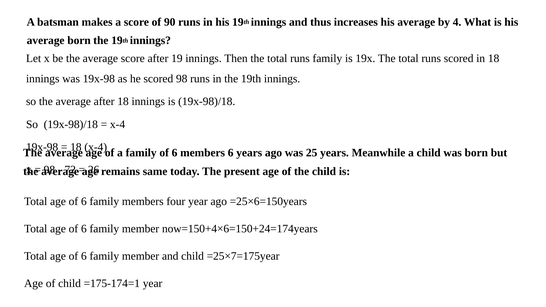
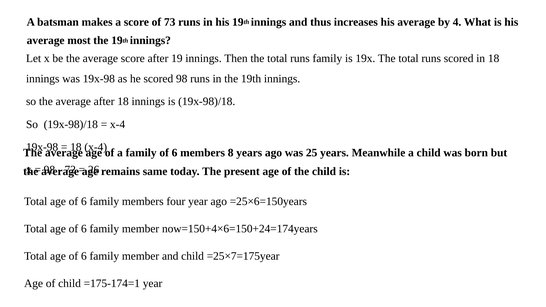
90: 90 -> 73
average born: born -> most
members 6: 6 -> 8
